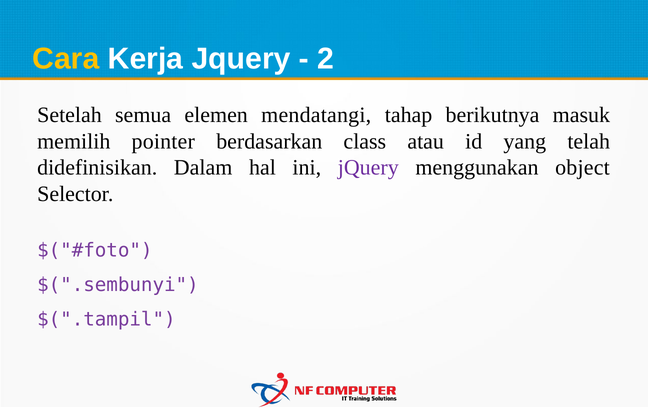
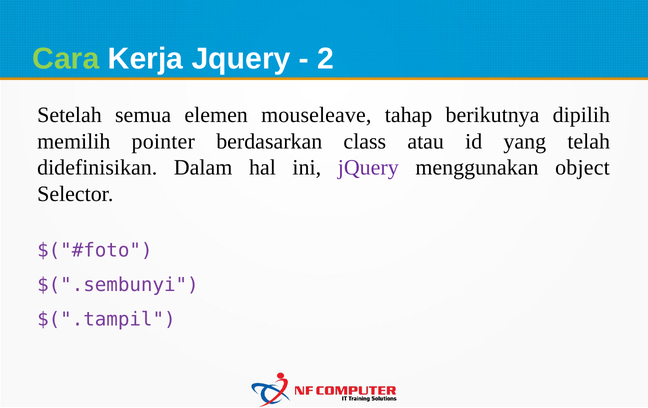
Cara colour: yellow -> light green
mendatangi: mendatangi -> mouseleave
masuk: masuk -> dipilih
